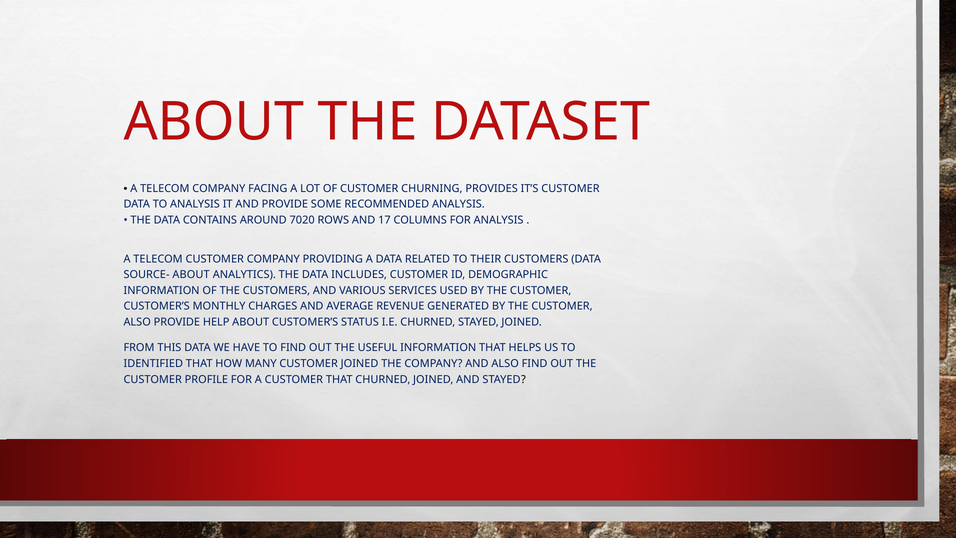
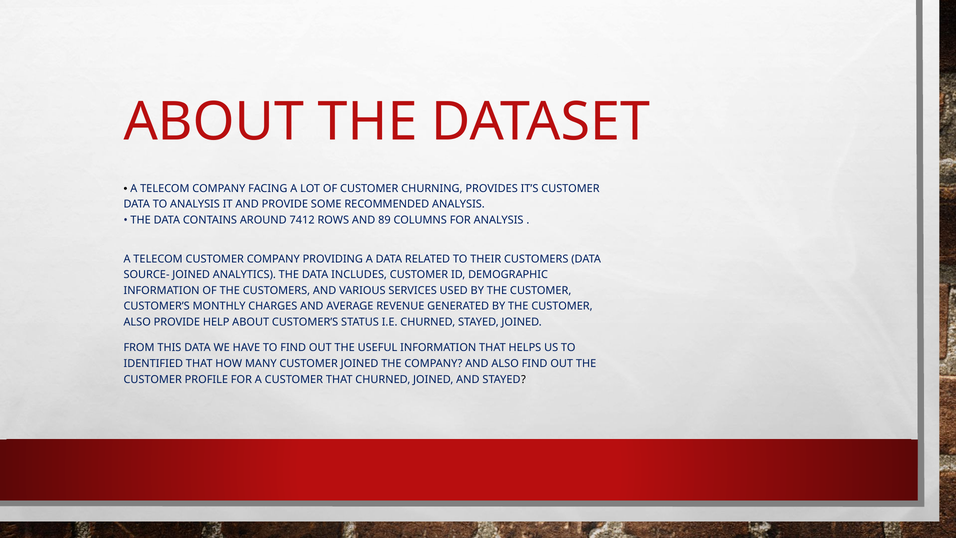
7020: 7020 -> 7412
17: 17 -> 89
SOURCE- ABOUT: ABOUT -> JOINED
